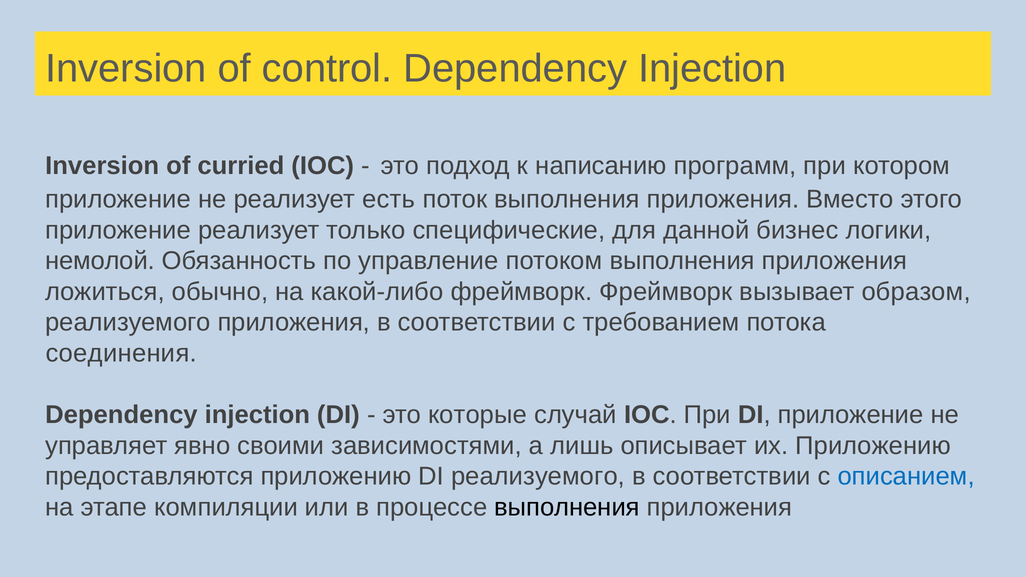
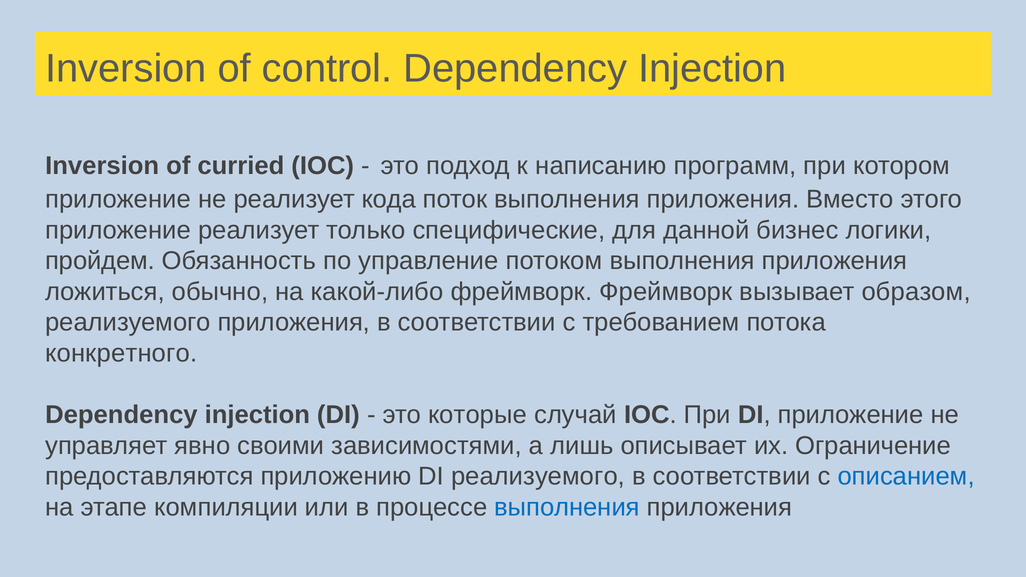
есть: есть -> кода
немолой: немолой -> пройдем
соединения: соединения -> конкретного
их Приложению: Приложению -> Ограничение
выполнения at (567, 507) colour: black -> blue
